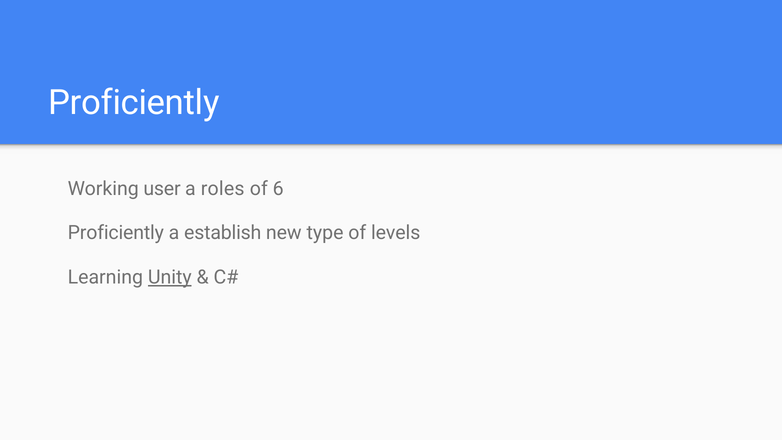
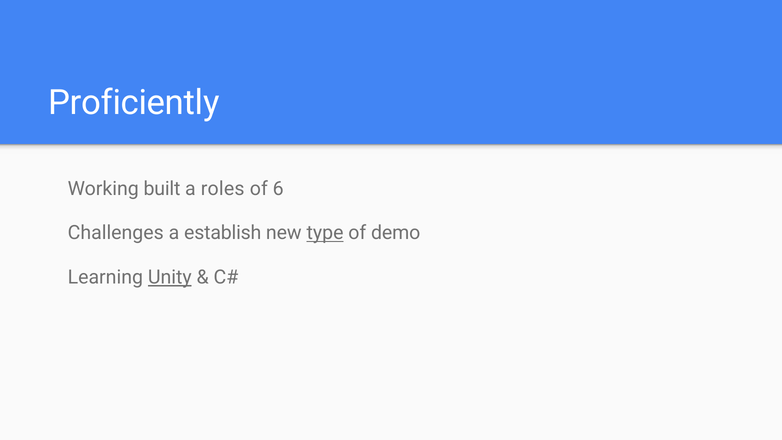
user: user -> built
Proficiently at (116, 233): Proficiently -> Challenges
type underline: none -> present
levels: levels -> demo
